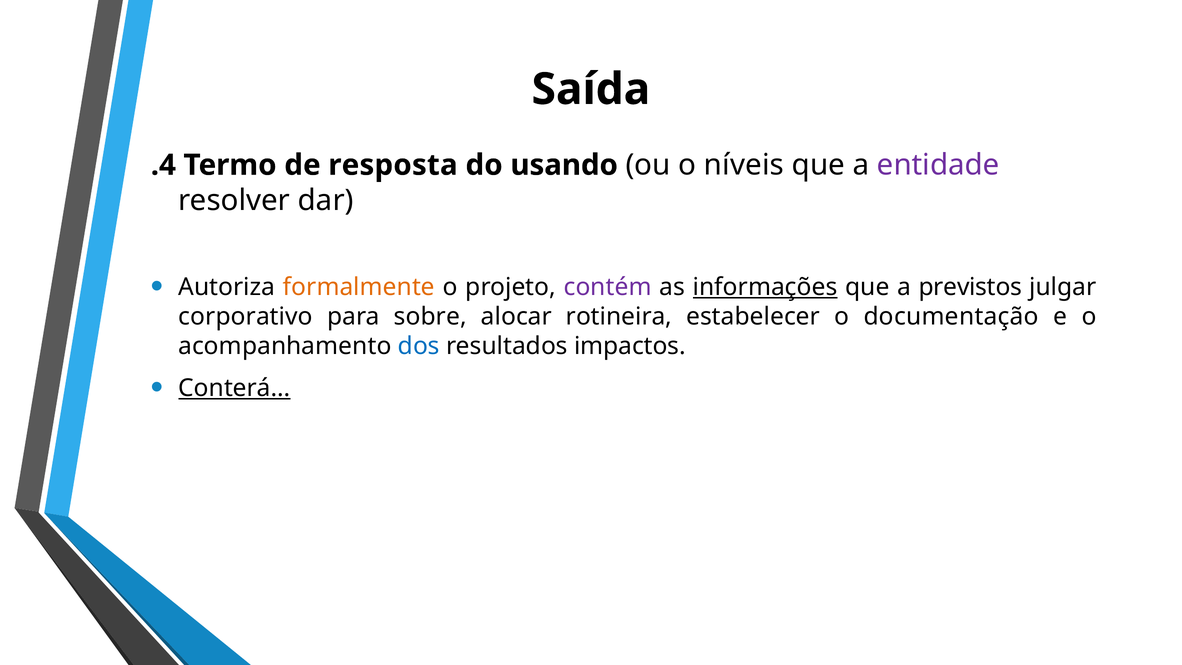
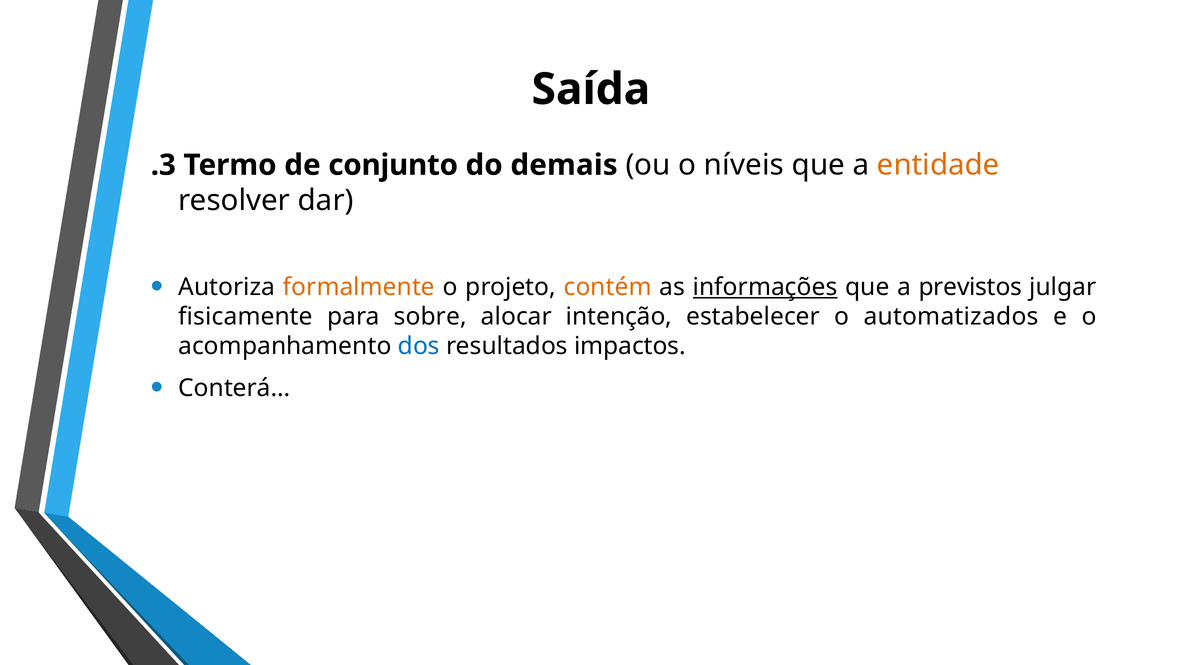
.4: .4 -> .3
resposta: resposta -> conjunto
usando: usando -> demais
entidade colour: purple -> orange
contém colour: purple -> orange
corporativo: corporativo -> fisicamente
rotineira: rotineira -> intenção
documentação: documentação -> automatizados
Conterá underline: present -> none
